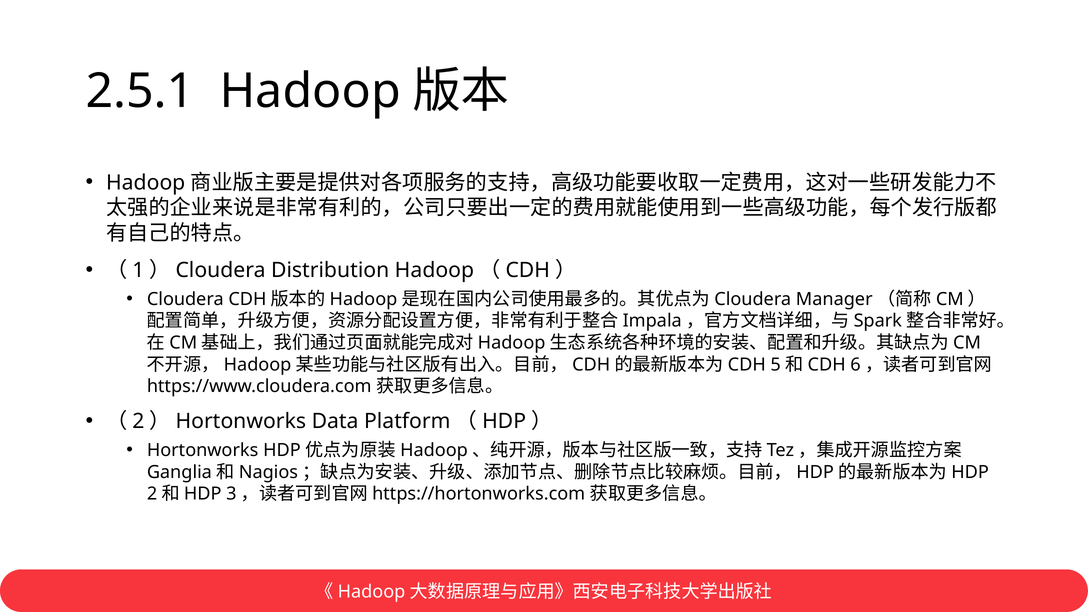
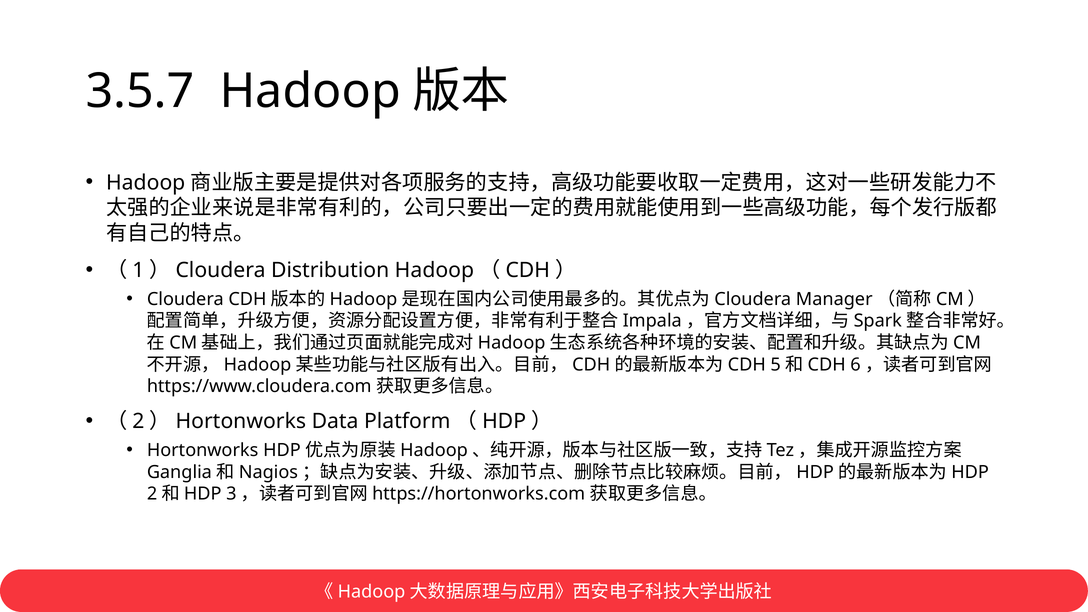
2.5.1: 2.5.1 -> 3.5.7
